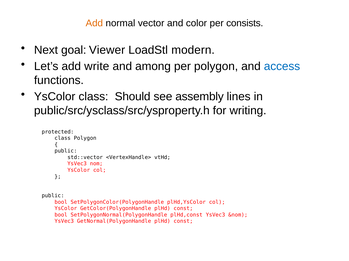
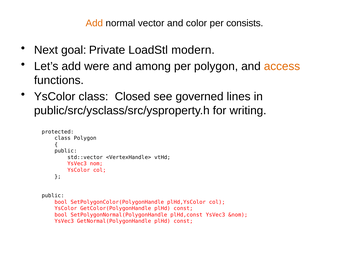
Viewer: Viewer -> Private
write: write -> were
access colour: blue -> orange
Should: Should -> Closed
assembly: assembly -> governed
